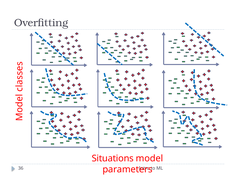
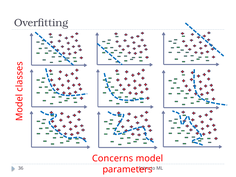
Situations: Situations -> Concerns
